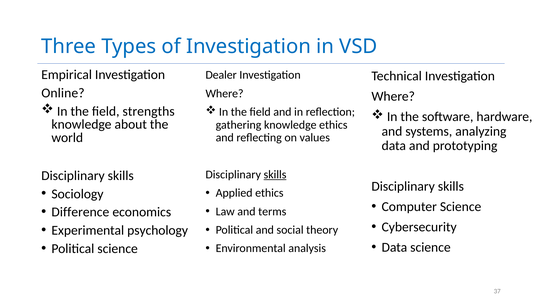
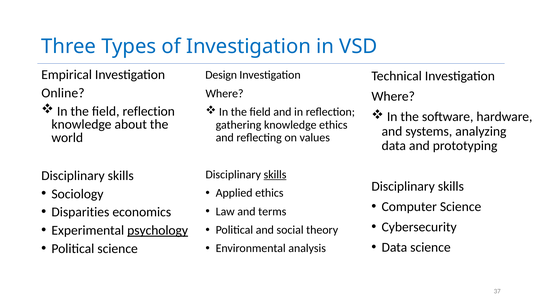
Dealer: Dealer -> Design
field strengths: strengths -> reflection
Difference: Difference -> Disparities
psychology underline: none -> present
